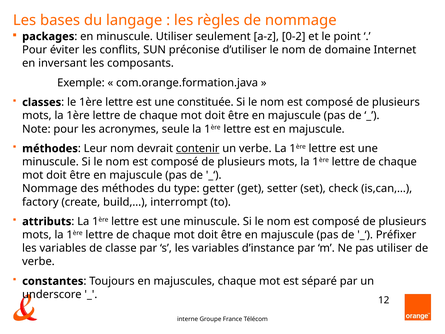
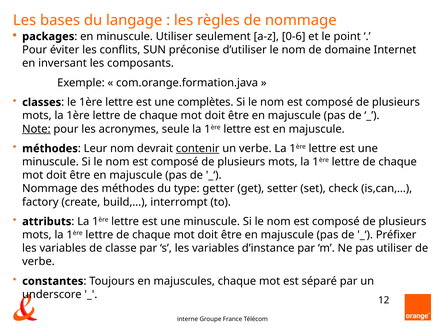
0-2: 0-2 -> 0-6
constituée: constituée -> complètes
Note underline: none -> present
